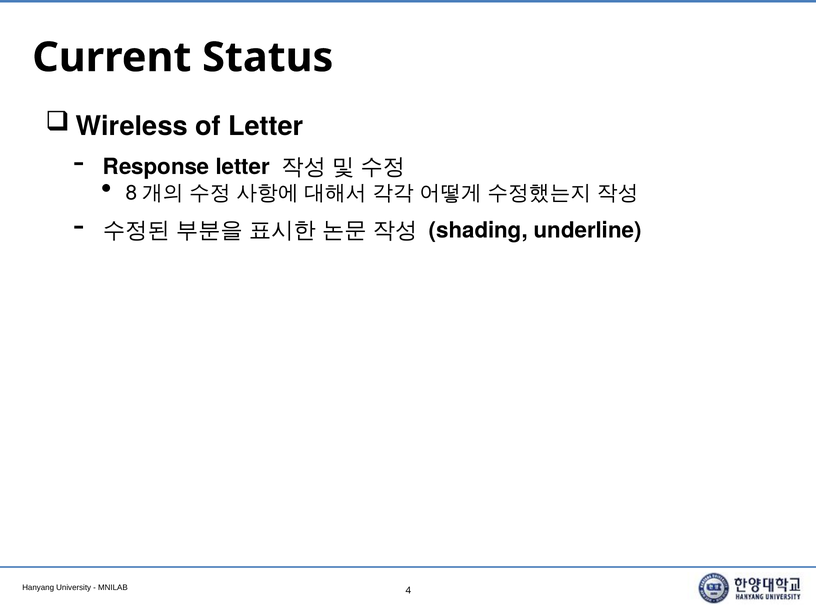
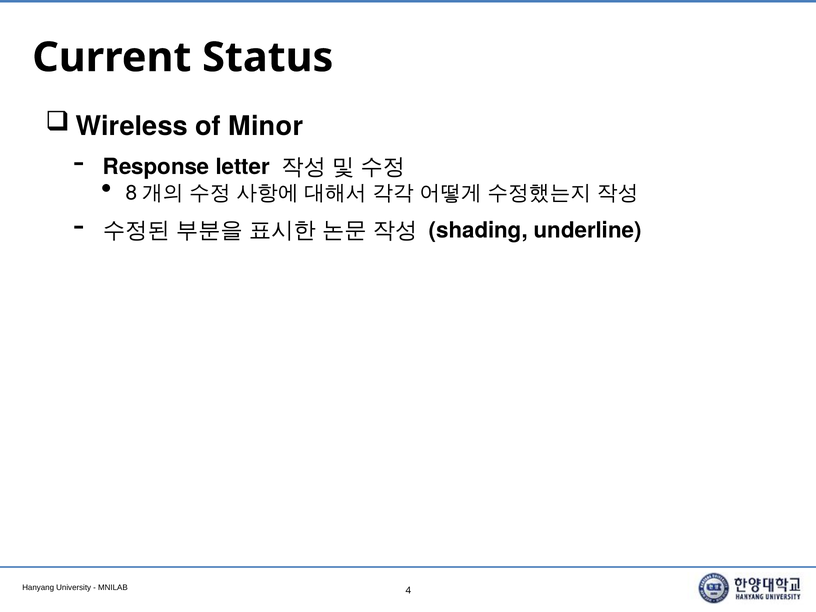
of Letter: Letter -> Minor
